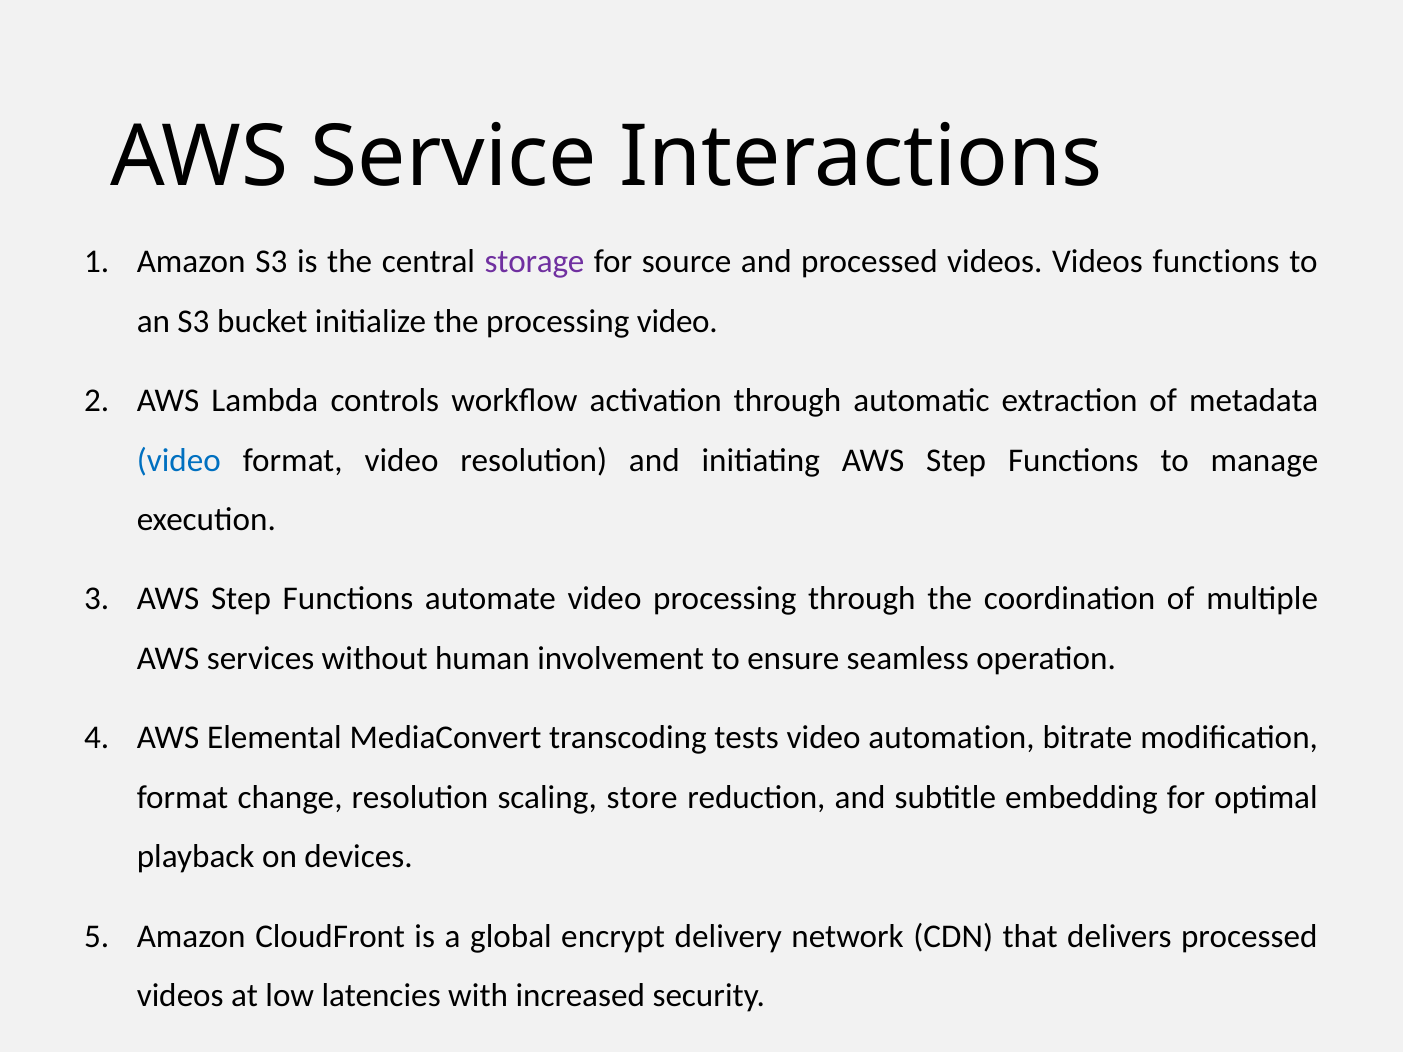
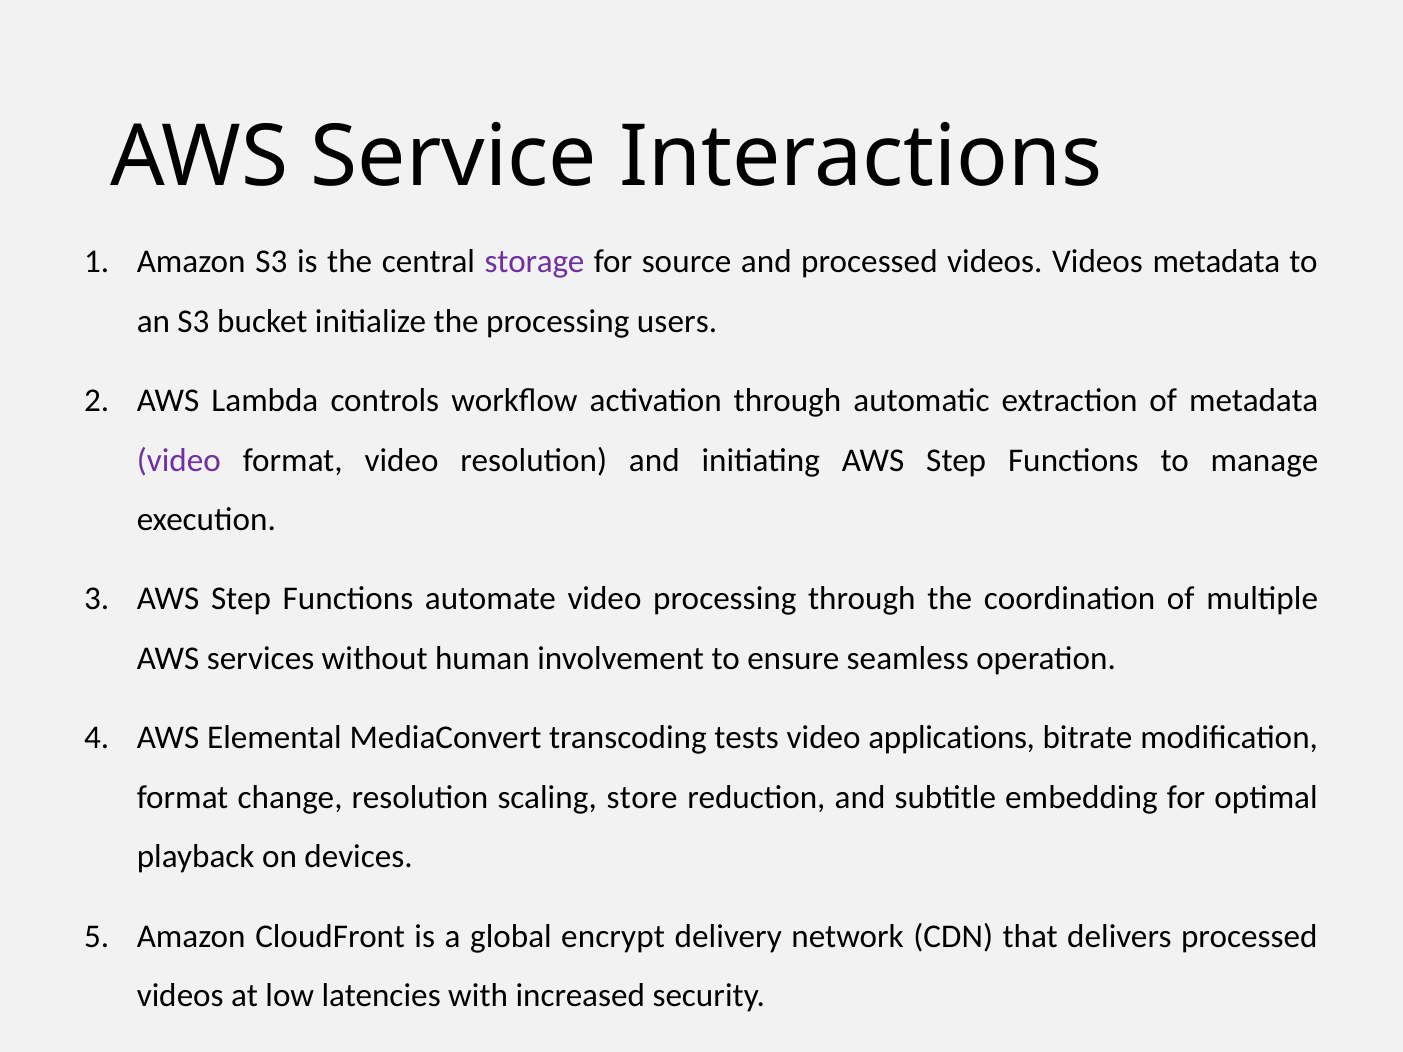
Videos functions: functions -> metadata
processing video: video -> users
video at (179, 460) colour: blue -> purple
automation: automation -> applications
